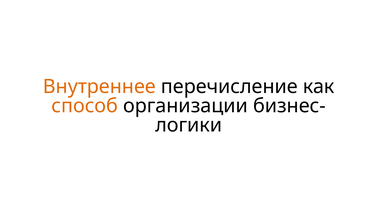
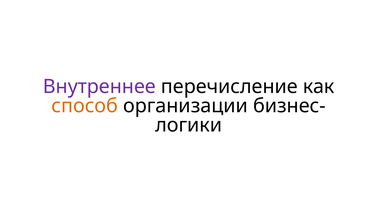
Внутреннее colour: orange -> purple
